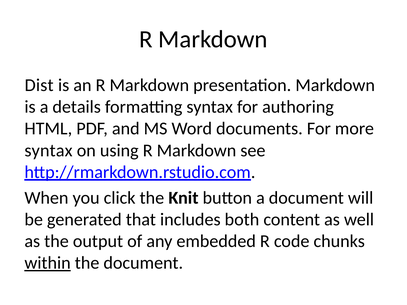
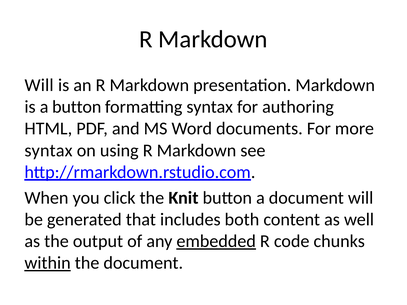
Dist at (39, 85): Dist -> Will
a details: details -> button
embedded underline: none -> present
